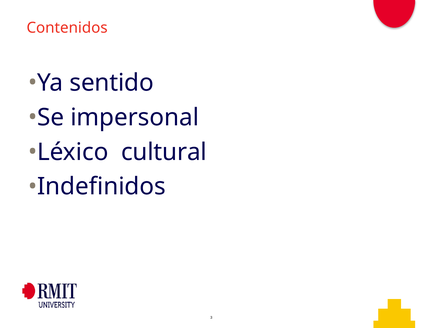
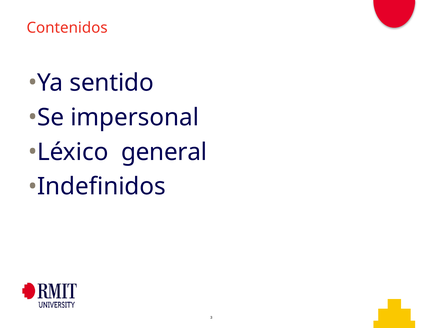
cultural: cultural -> general
